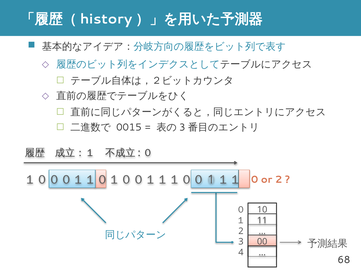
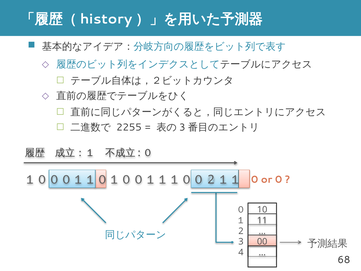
0015: 0015 -> 2255
1 at (211, 179): 1 -> 2
or 2: 2 -> 0
